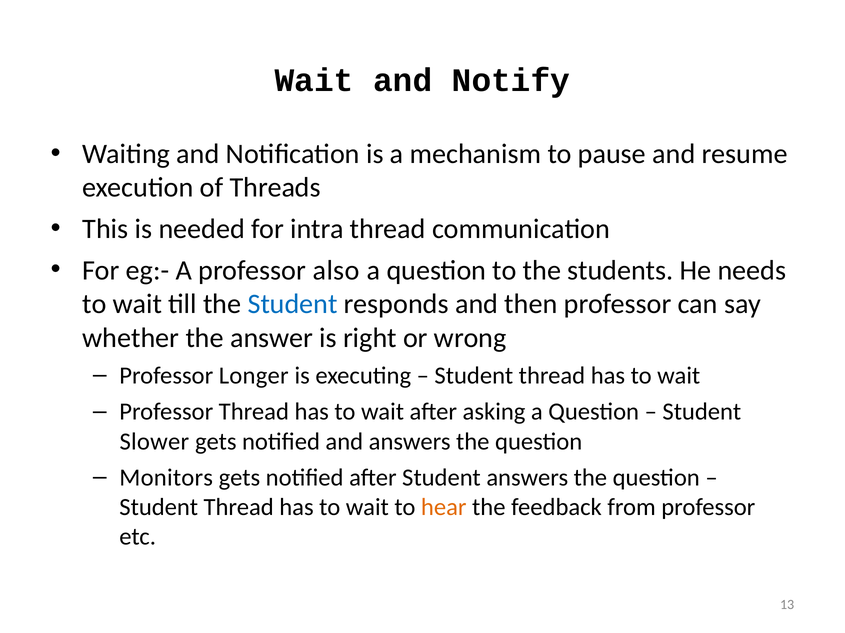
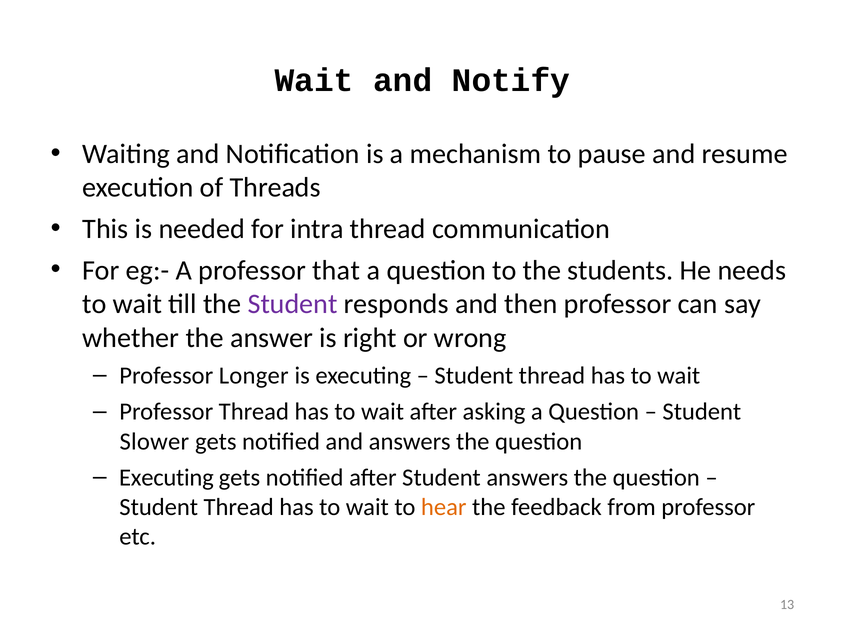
also: also -> that
Student at (293, 304) colour: blue -> purple
Monitors at (166, 478): Monitors -> Executing
